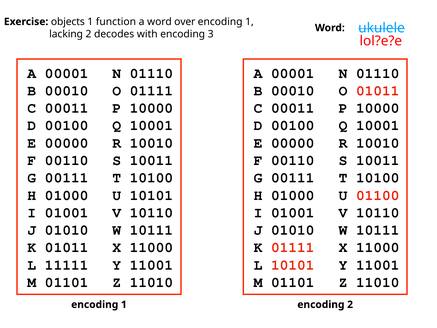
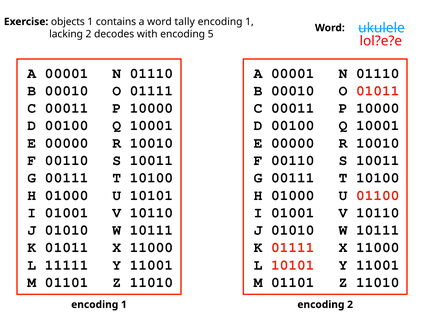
function: function -> contains
over: over -> tally
3: 3 -> 5
